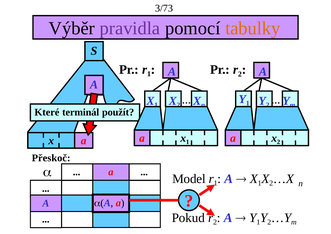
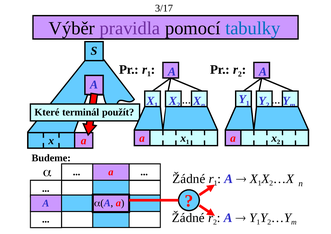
3/73: 3/73 -> 3/17
tabulky colour: orange -> blue
Přeskoč: Přeskoč -> Budeme
Model at (189, 179): Model -> Žádné
Pokud at (188, 218): Pokud -> Žádné
